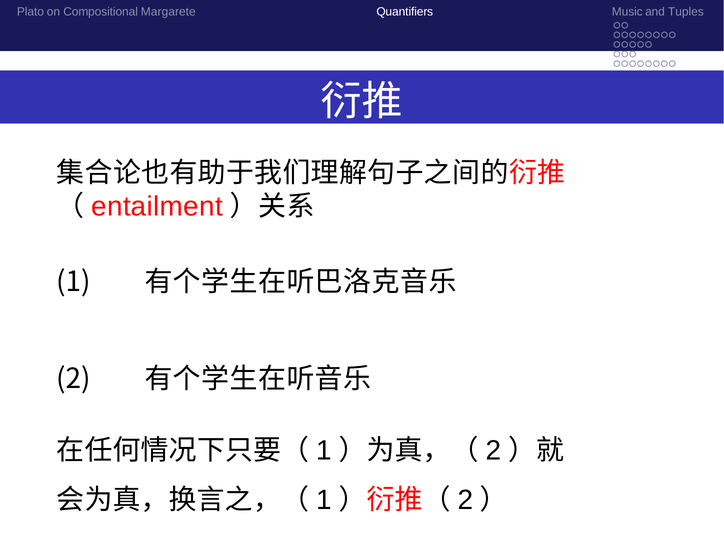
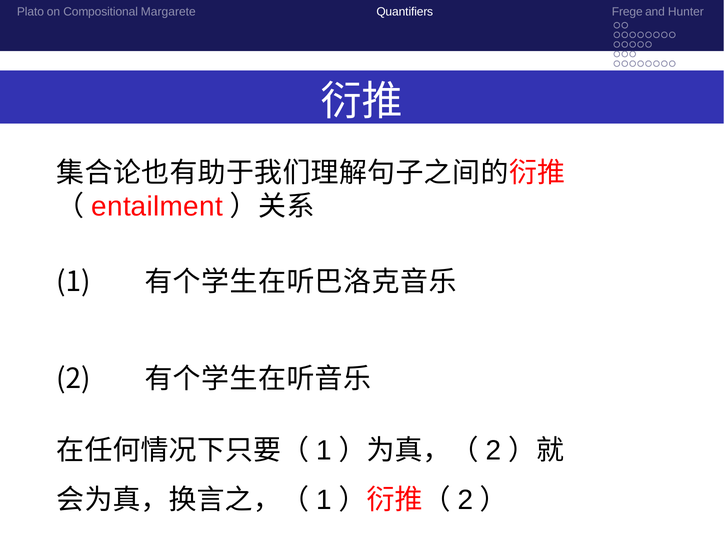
Music: Music -> Frege
Tuples: Tuples -> Hunter
